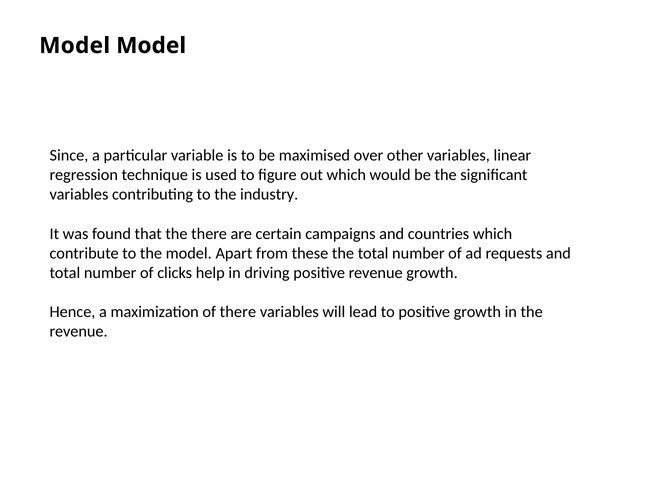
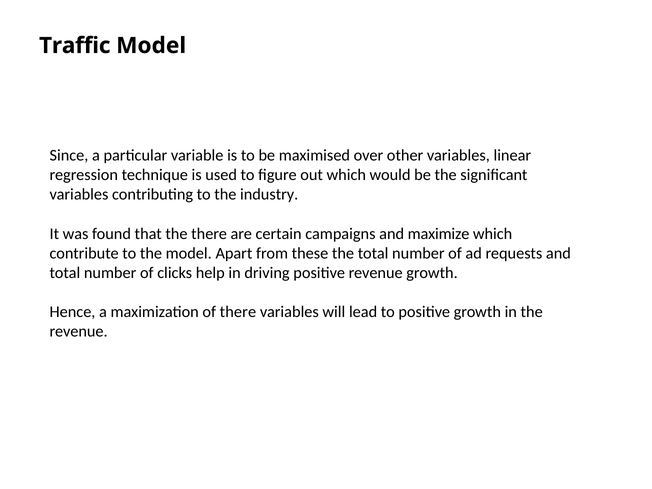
Model at (75, 46): Model -> Traffic
countries: countries -> maximize
